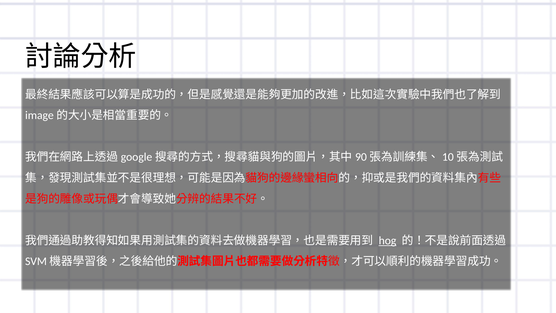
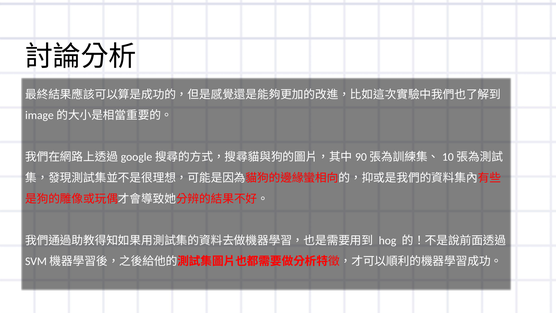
hog underline: present -> none
